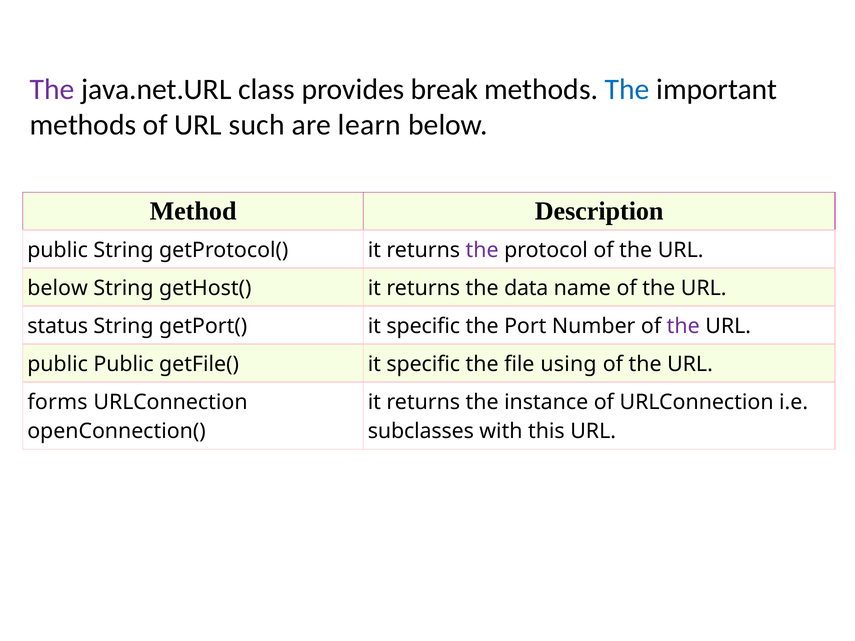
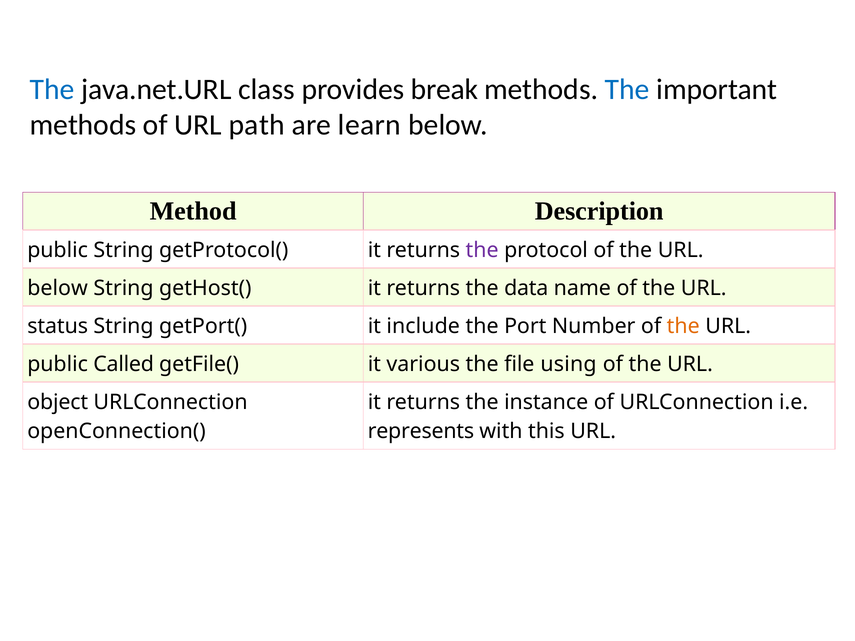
The at (52, 90) colour: purple -> blue
such: such -> path
getPort( it specific: specific -> include
the at (683, 326) colour: purple -> orange
public Public: Public -> Called
getFile( it specific: specific -> various
forms: forms -> object
subclasses: subclasses -> represents
